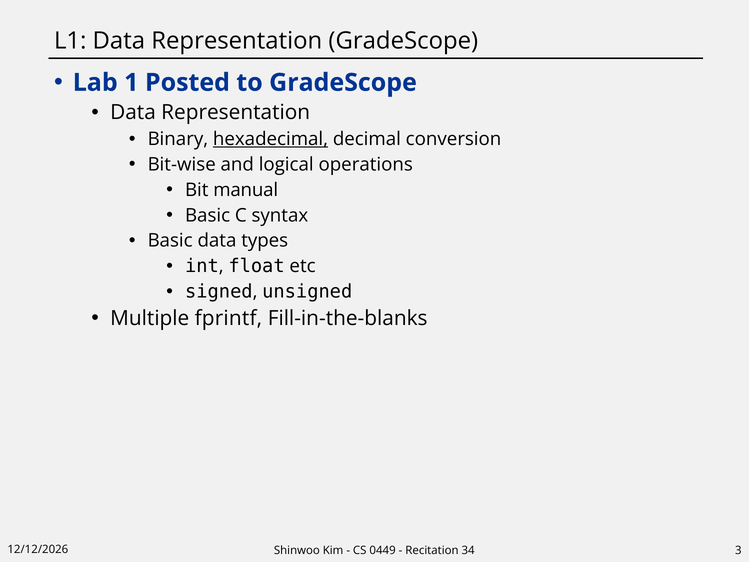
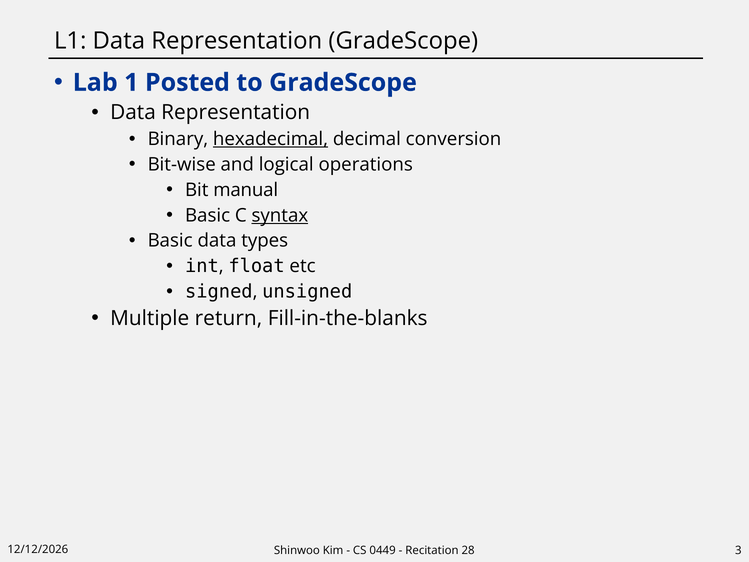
syntax underline: none -> present
fprintf: fprintf -> return
34: 34 -> 28
